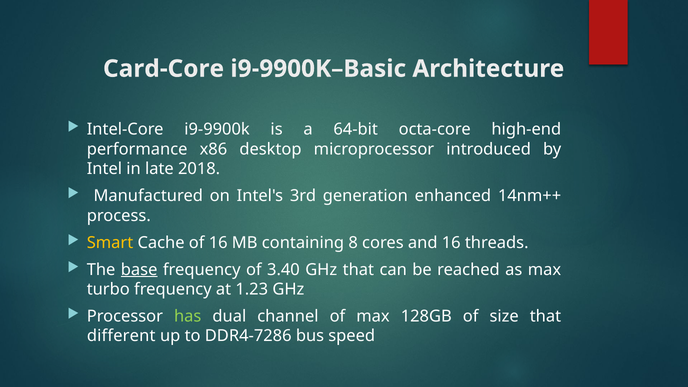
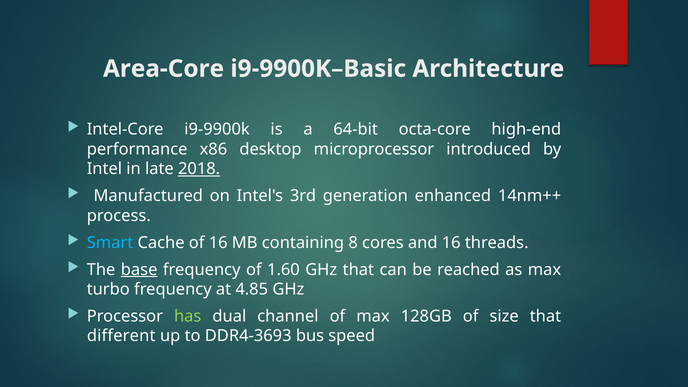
Card-Core: Card-Core -> Area-Core
2018 underline: none -> present
Smart colour: yellow -> light blue
3.40: 3.40 -> 1.60
1.23: 1.23 -> 4.85
DDR4-7286: DDR4-7286 -> DDR4-3693
